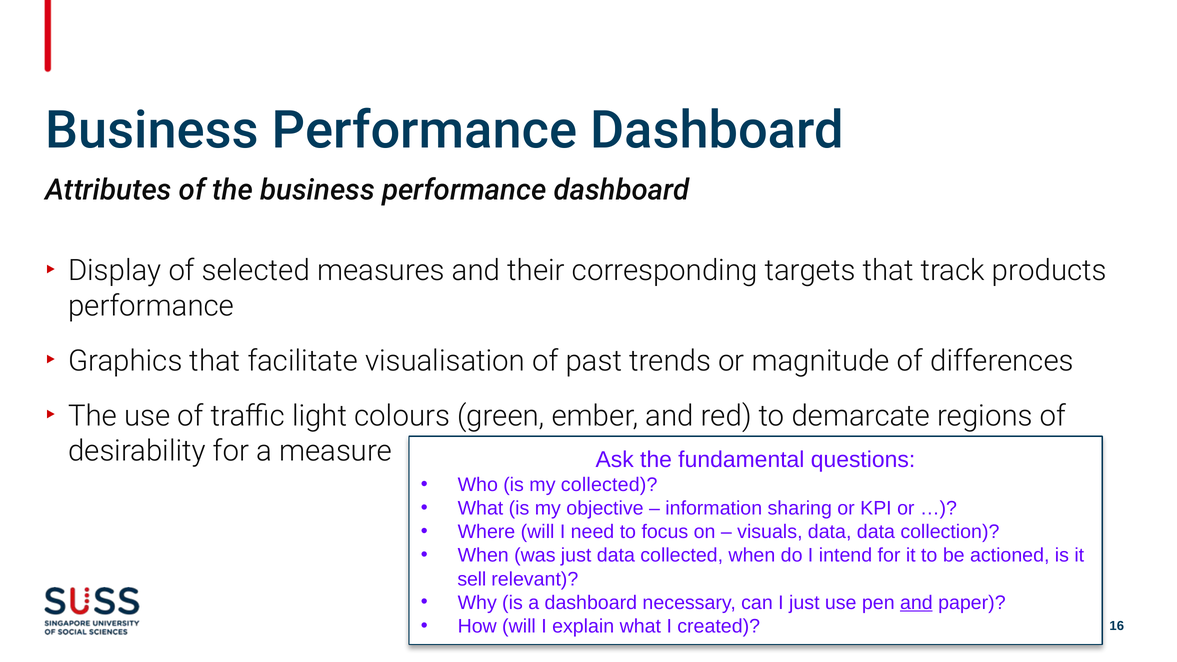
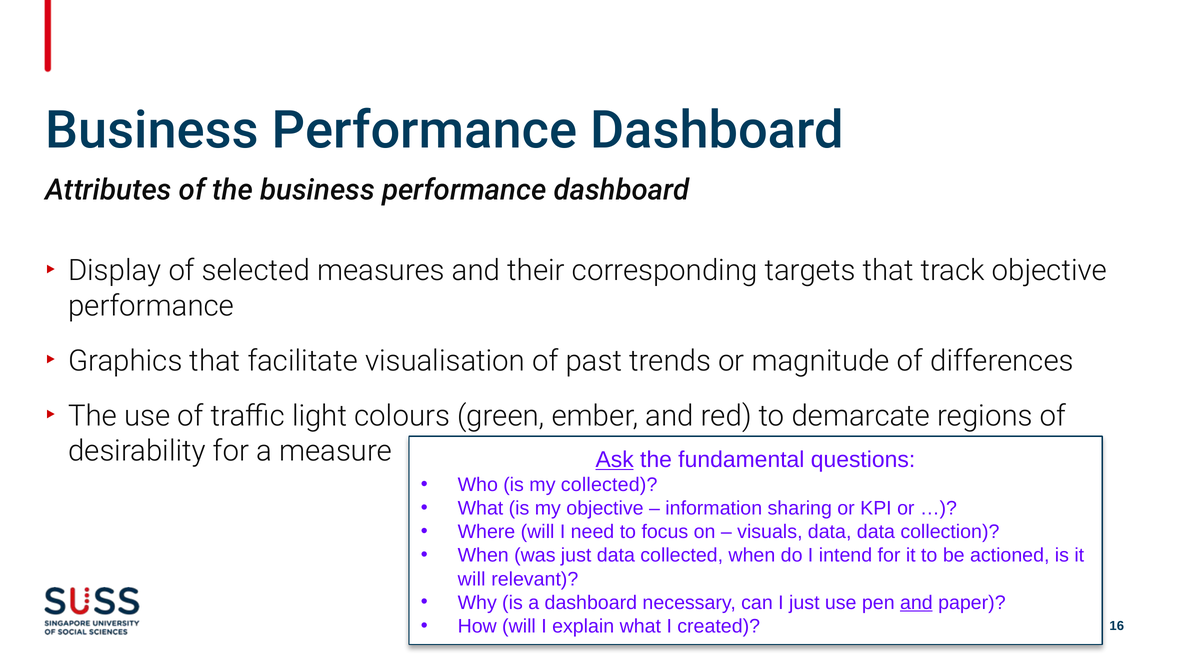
track products: products -> objective
Ask underline: none -> present
sell at (472, 579): sell -> will
